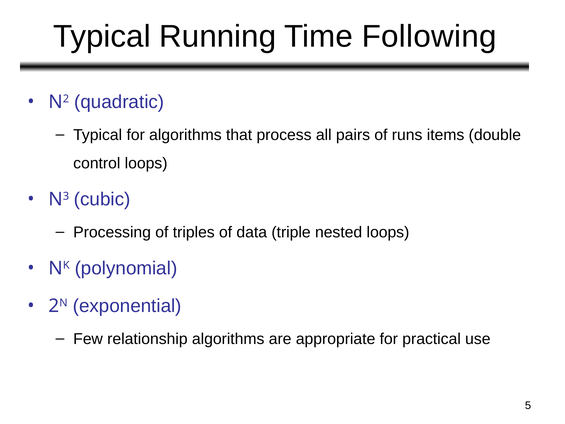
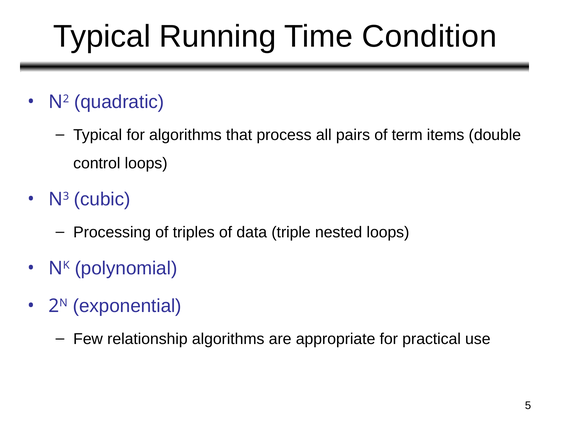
Following: Following -> Condition
runs: runs -> term
